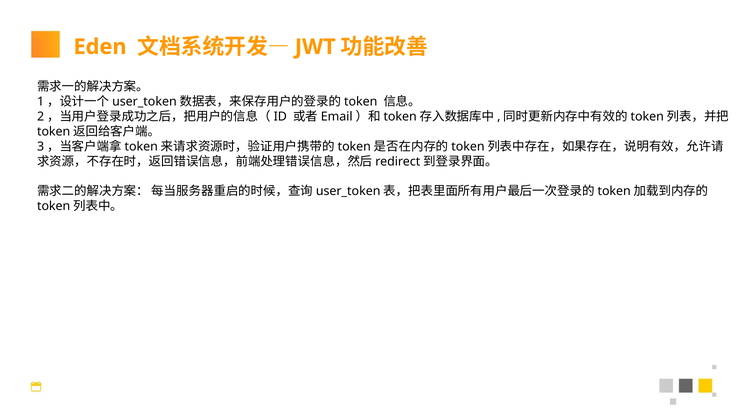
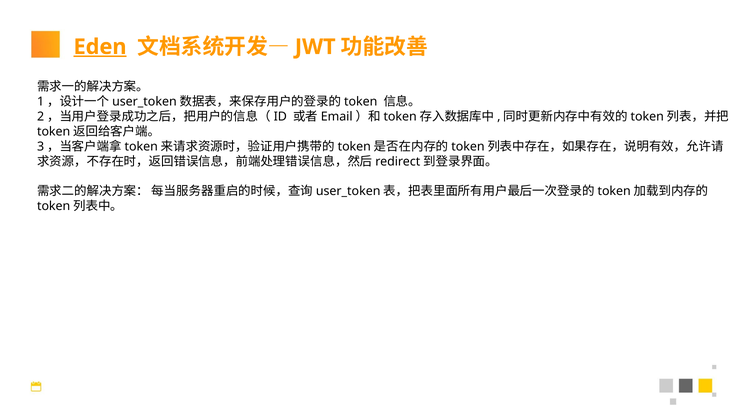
Eden underline: none -> present
